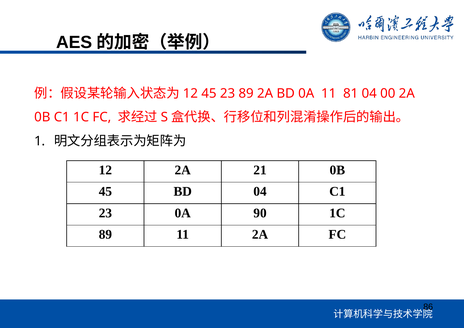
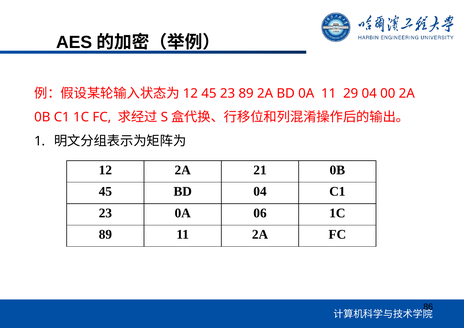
81: 81 -> 29
90: 90 -> 06
